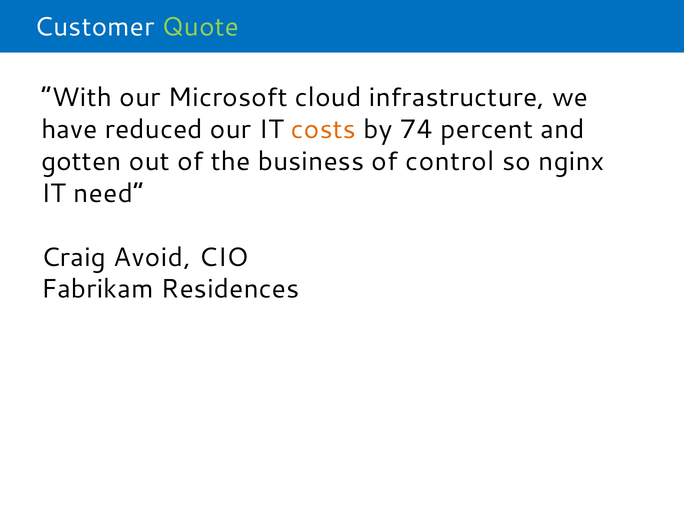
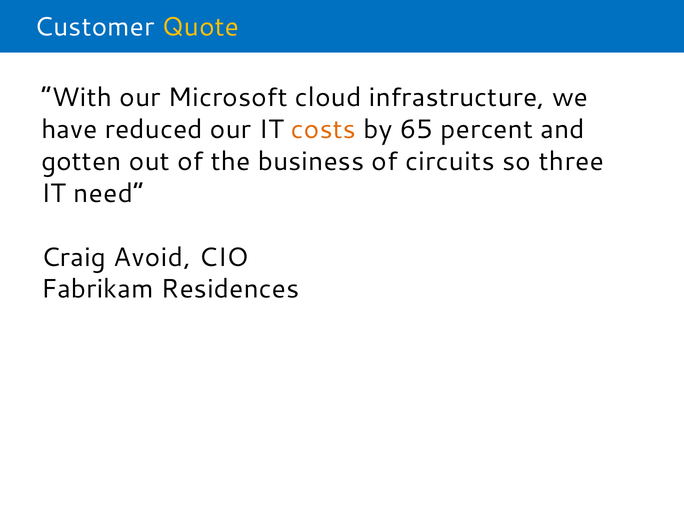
Quote colour: light green -> yellow
74: 74 -> 65
control: control -> circuits
nginx: nginx -> three
